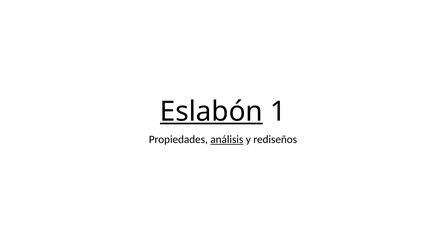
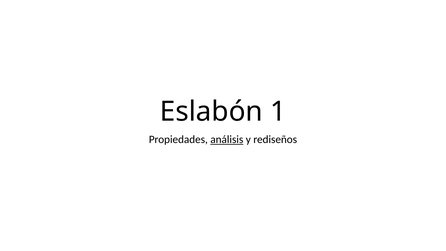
Eslabón underline: present -> none
